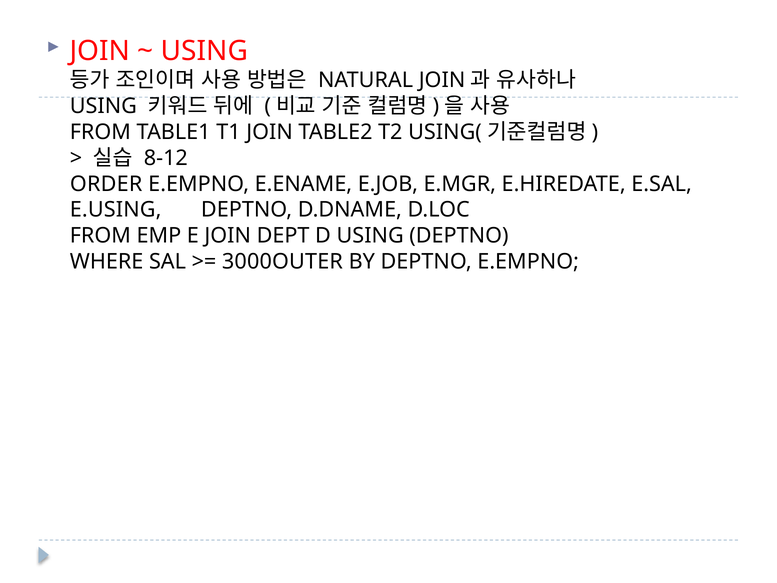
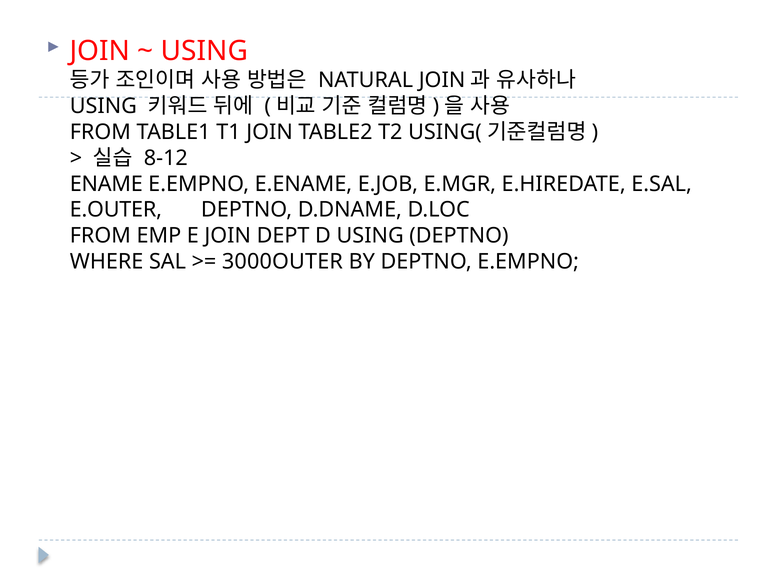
ORDER: ORDER -> ENAME
E.USING: E.USING -> E.OUTER
